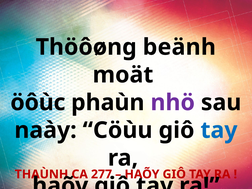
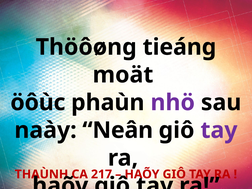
beänh: beänh -> tieáng
Cöùu: Cöùu -> Neân
tay at (219, 130) colour: blue -> purple
277: 277 -> 217
